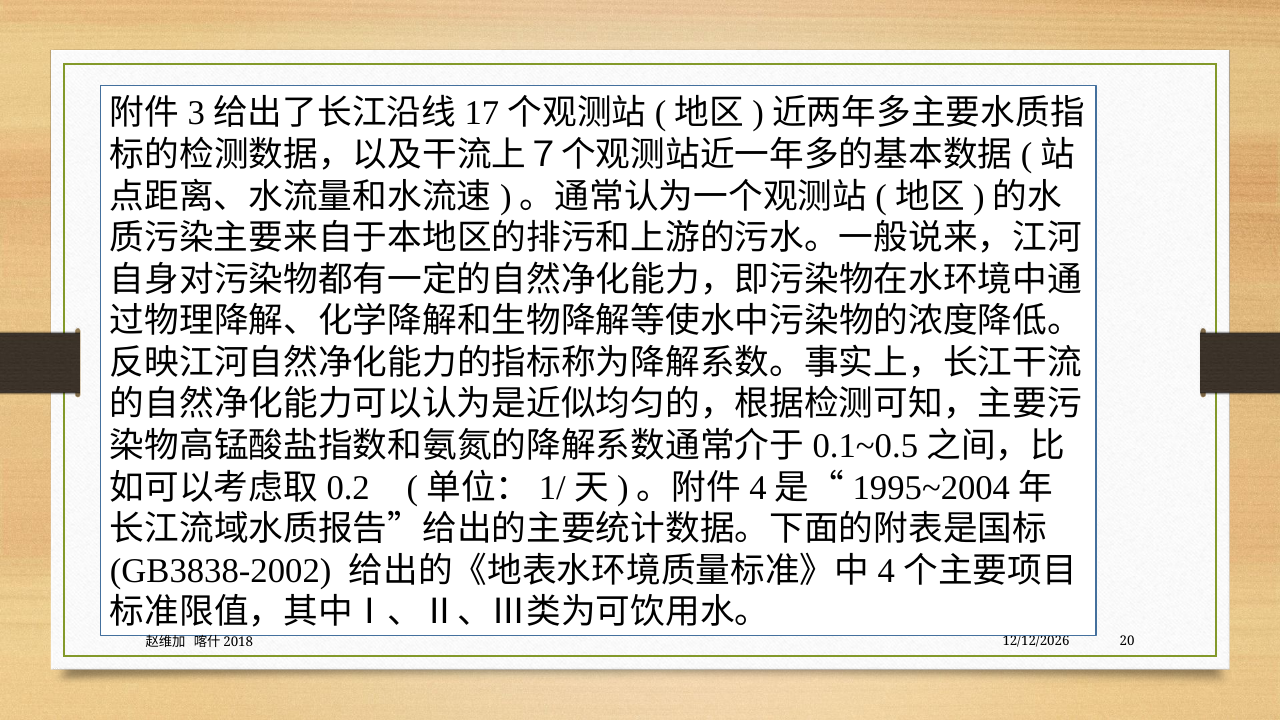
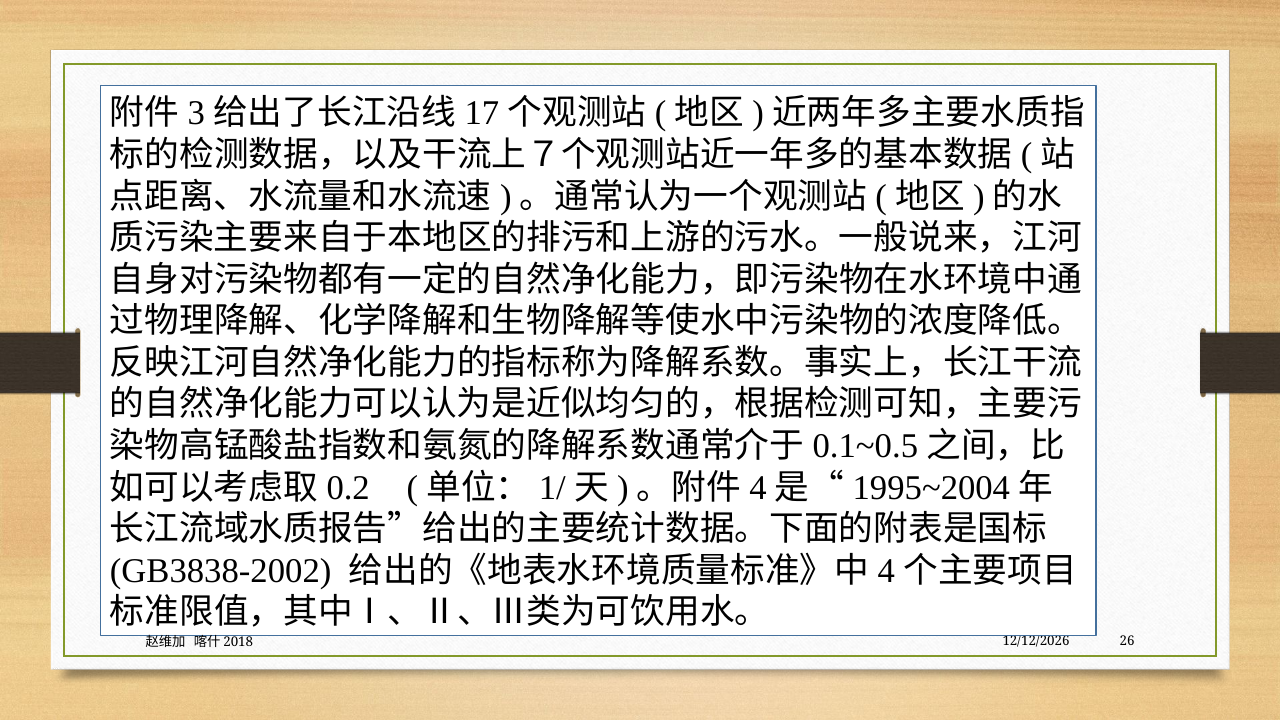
20: 20 -> 26
